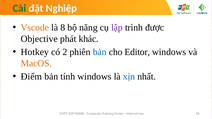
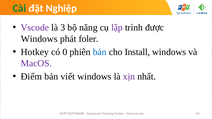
Vscode colour: orange -> purple
8: 8 -> 3
Objective at (39, 39): Objective -> Windows
khác: khác -> foler
2: 2 -> 0
Editor: Editor -> Install
MacOS colour: orange -> purple
tính: tính -> viết
xịn colour: blue -> purple
